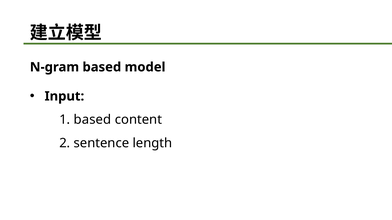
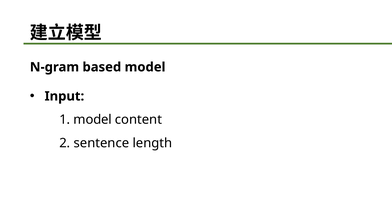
1 based: based -> model
